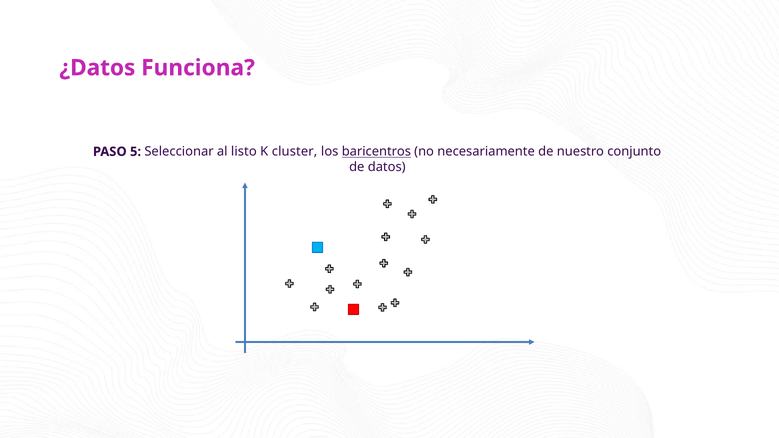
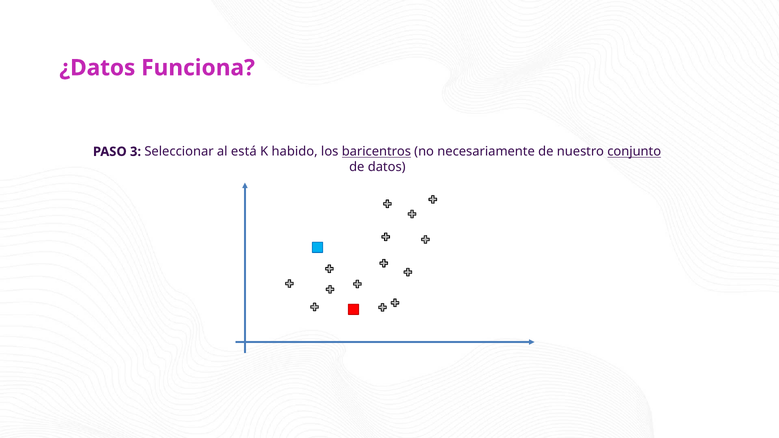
5: 5 -> 3
listo: listo -> está
cluster: cluster -> habido
conjunto underline: none -> present
